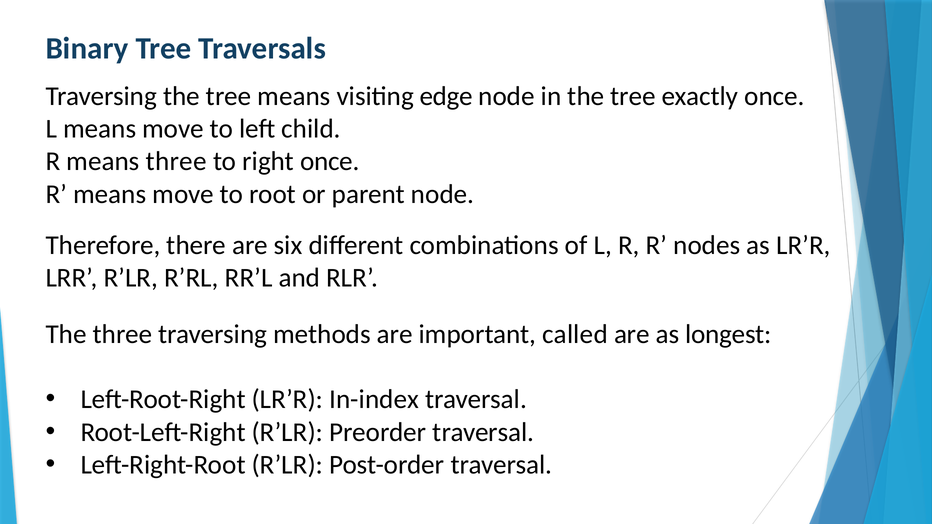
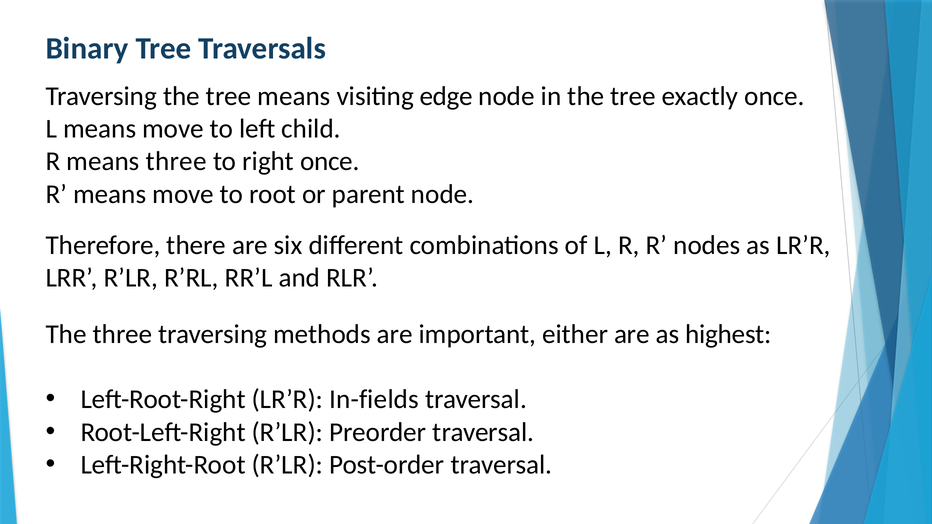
called: called -> either
longest: longest -> highest
In-index: In-index -> In-fields
